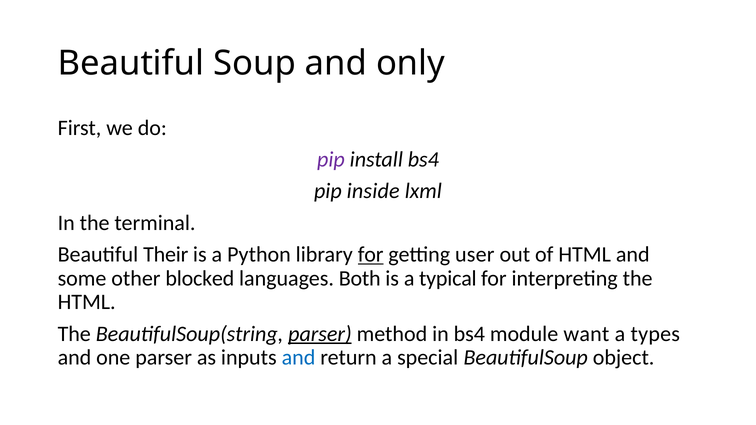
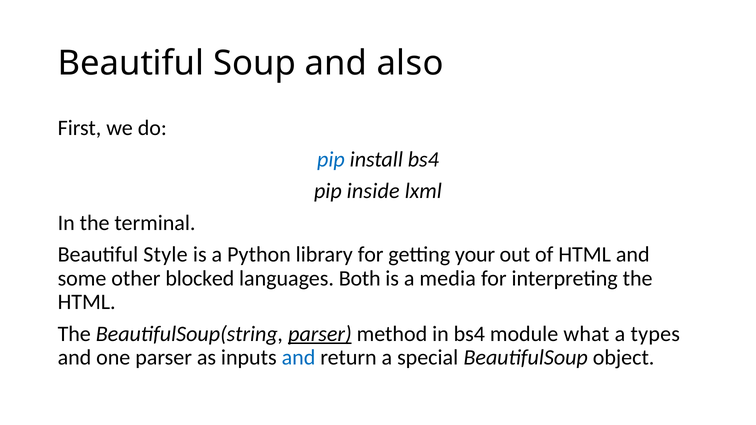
only: only -> also
pip at (331, 160) colour: purple -> blue
Their: Their -> Style
for at (371, 255) underline: present -> none
user: user -> your
typical: typical -> media
want: want -> what
